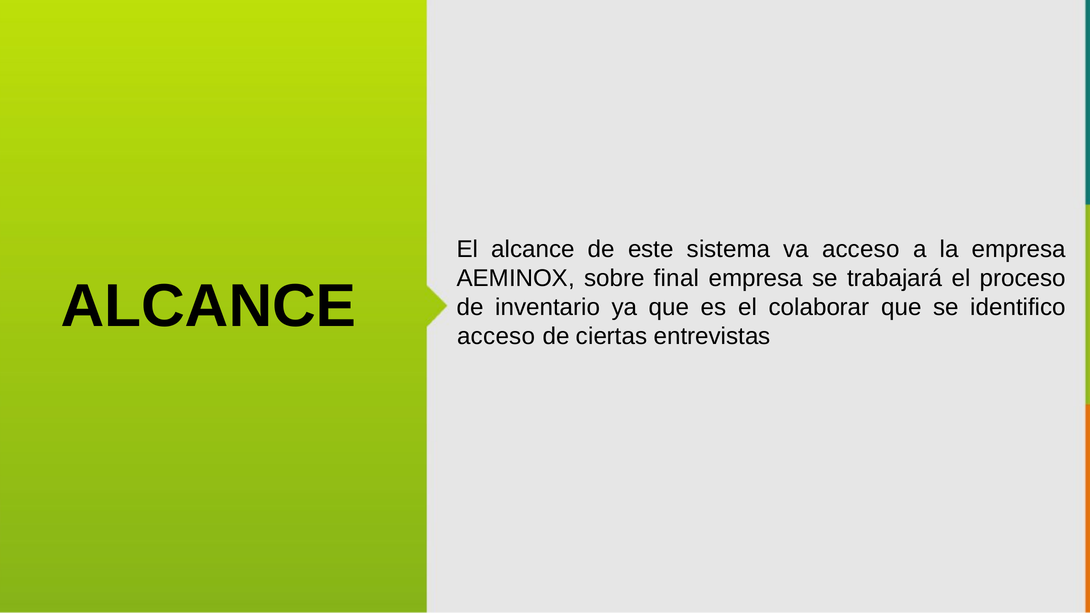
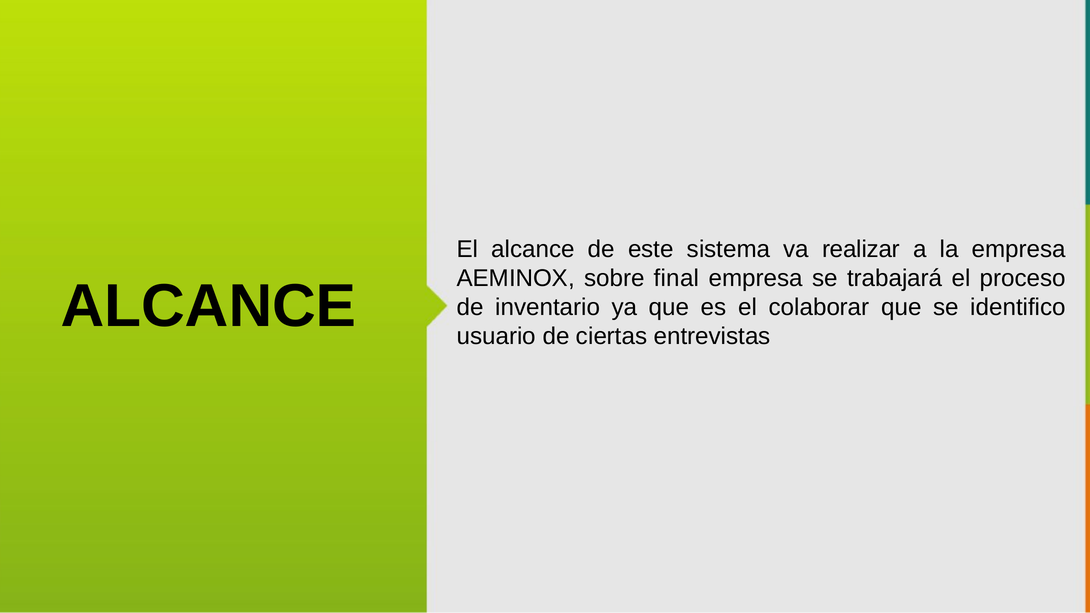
va acceso: acceso -> realizar
acceso at (496, 336): acceso -> usuario
